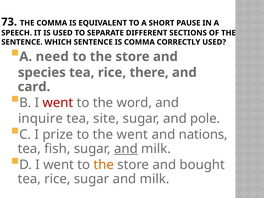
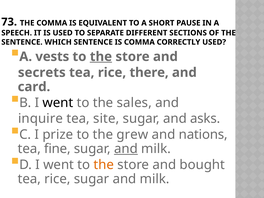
need: need -> vests
the at (101, 57) underline: none -> present
species: species -> secrets
went at (58, 103) colour: red -> black
word: word -> sales
pole: pole -> asks
the went: went -> grew
fish: fish -> fine
